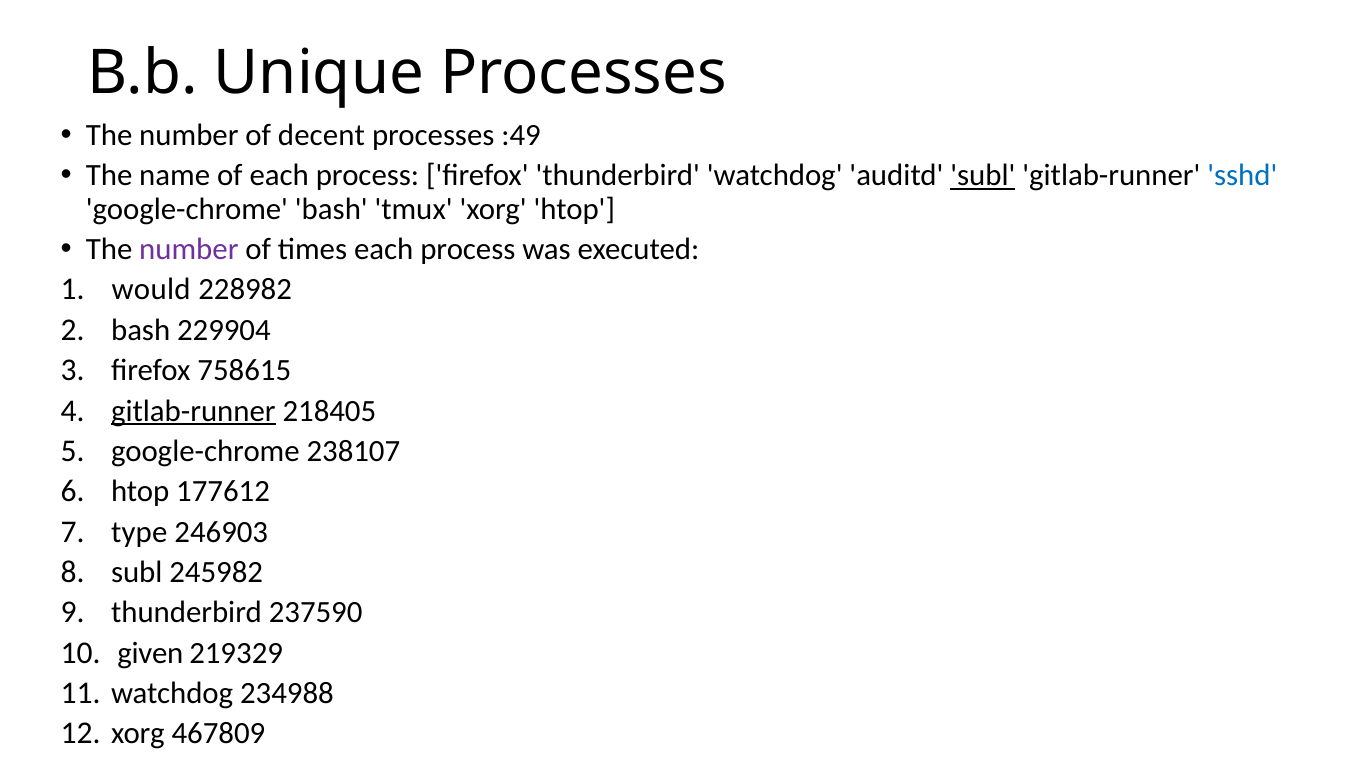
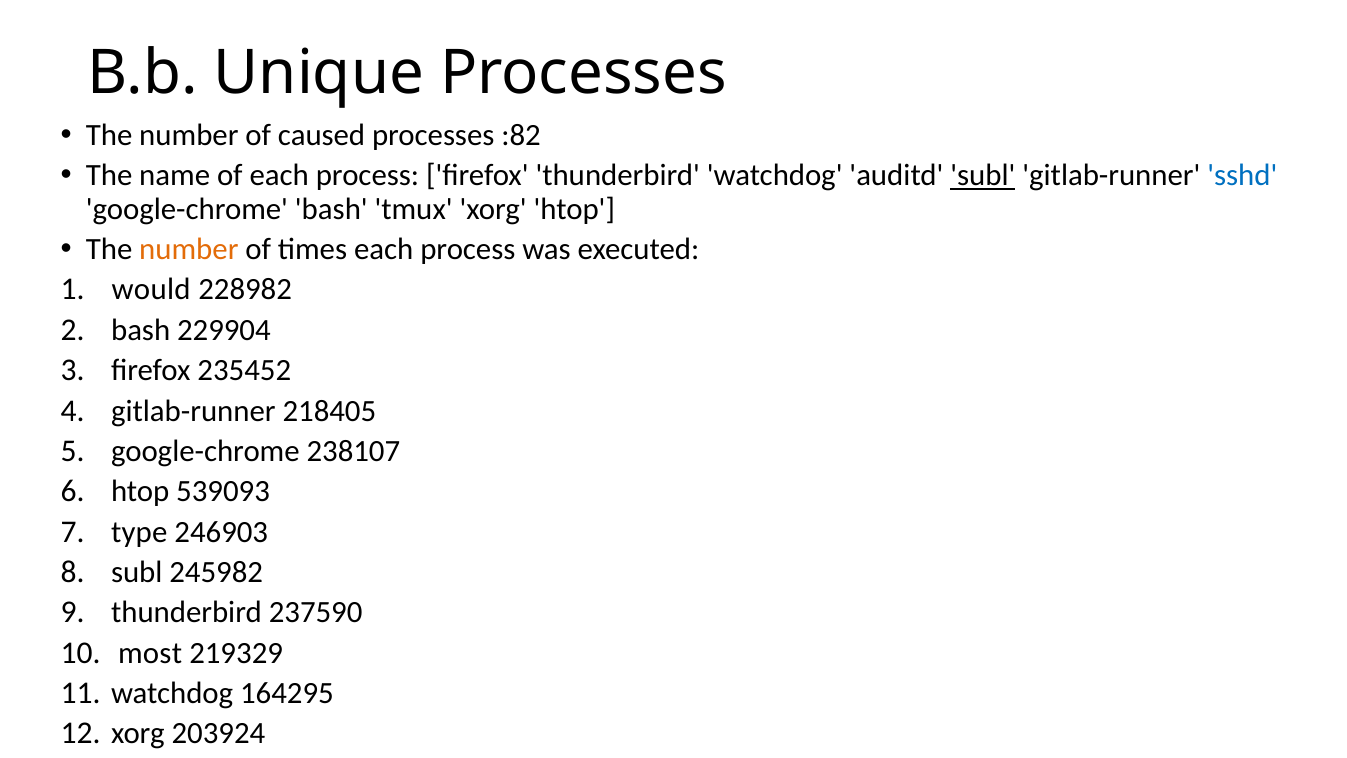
decent: decent -> caused
:49: :49 -> :82
number at (189, 249) colour: purple -> orange
758615: 758615 -> 235452
gitlab-runner at (193, 411) underline: present -> none
177612: 177612 -> 539093
given: given -> most
234988: 234988 -> 164295
467809: 467809 -> 203924
